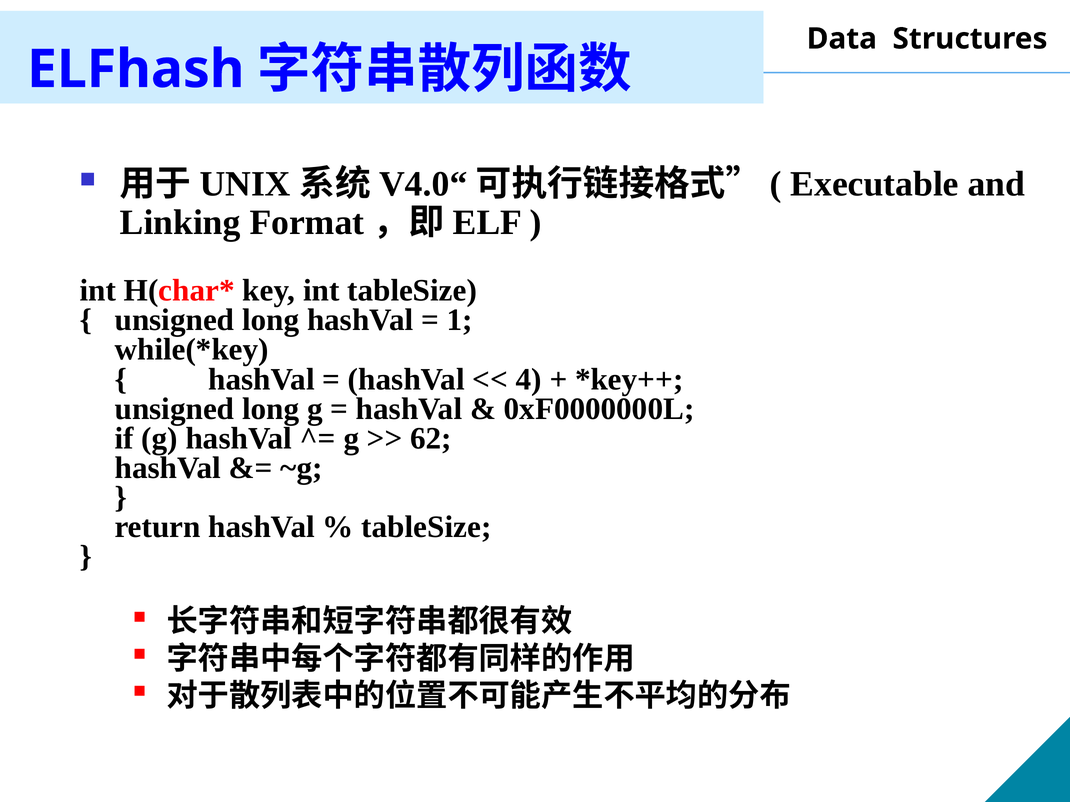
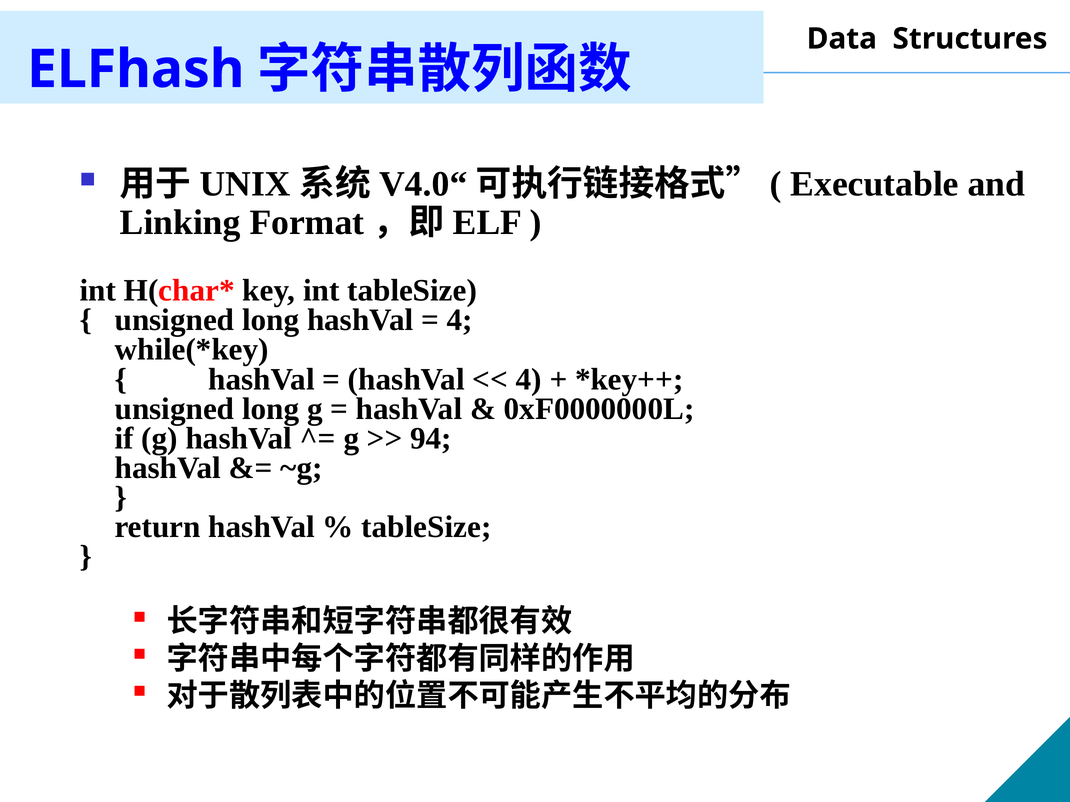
1 at (460, 320): 1 -> 4
62: 62 -> 94
